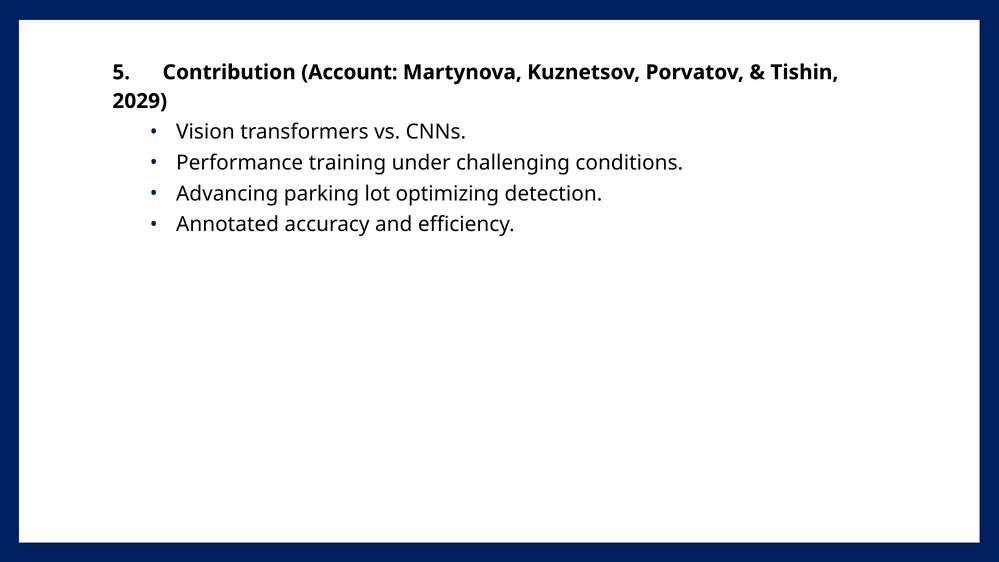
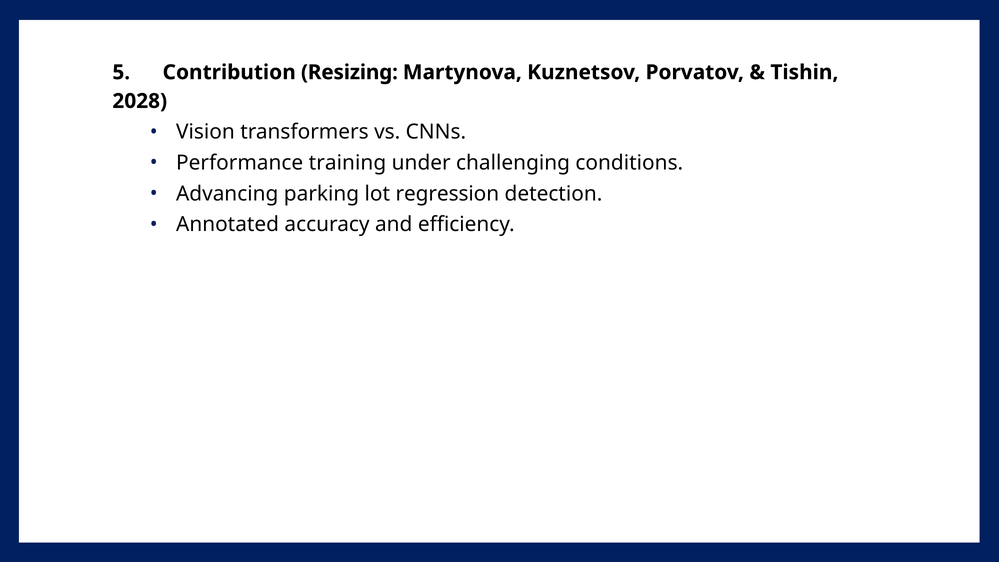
Account: Account -> Resizing
2029: 2029 -> 2028
optimizing: optimizing -> regression
